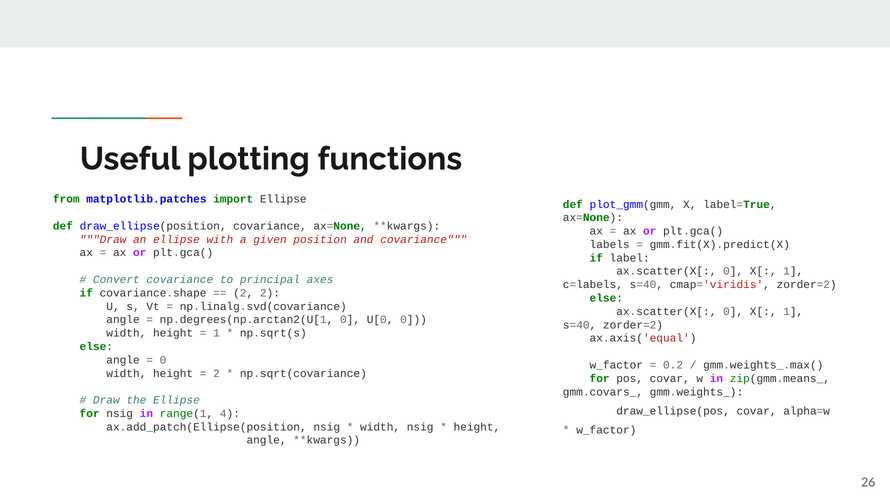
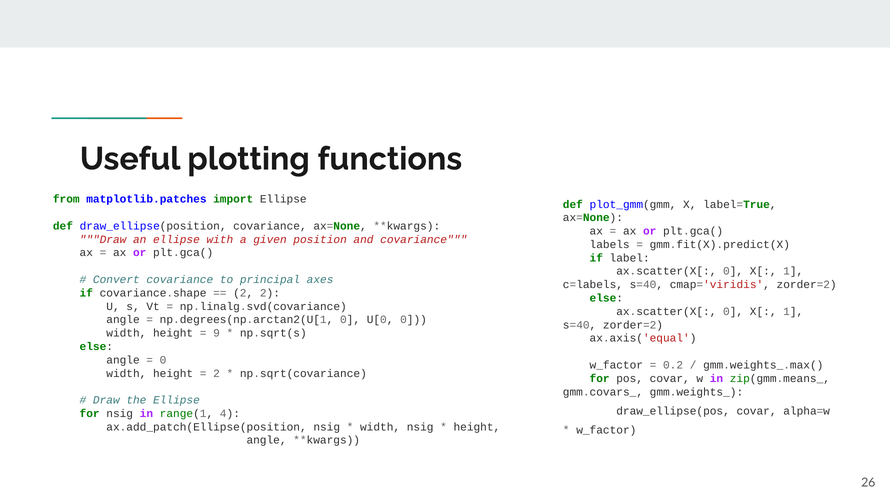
1 at (216, 333): 1 -> 9
